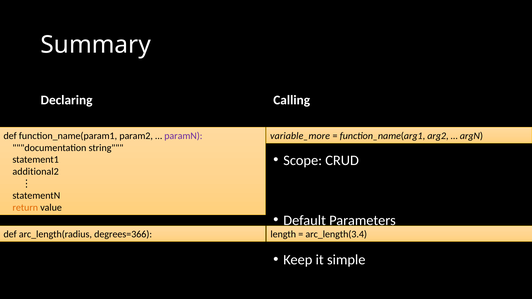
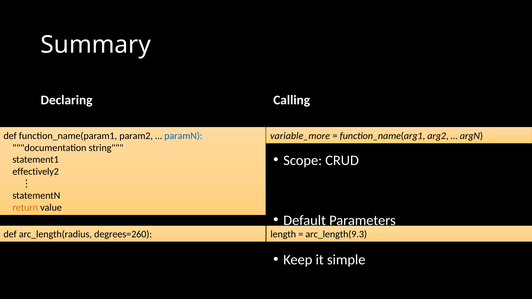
paramN colour: purple -> blue
additional2: additional2 -> effectively2
degrees=366: degrees=366 -> degrees=260
arc_length(3.4: arc_length(3.4 -> arc_length(9.3
